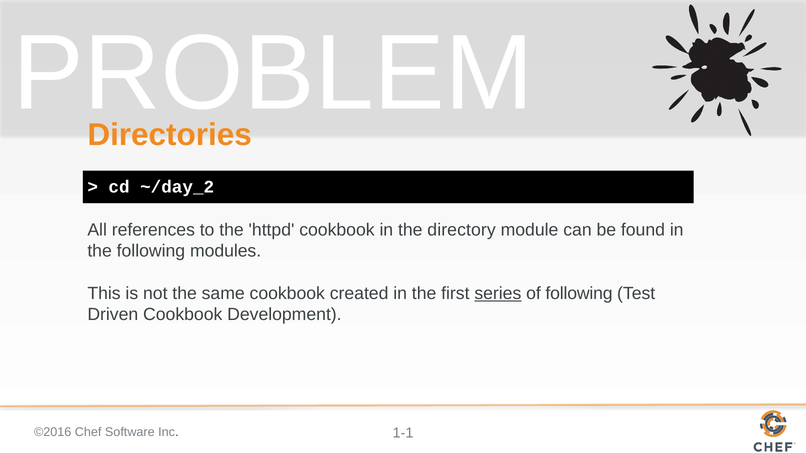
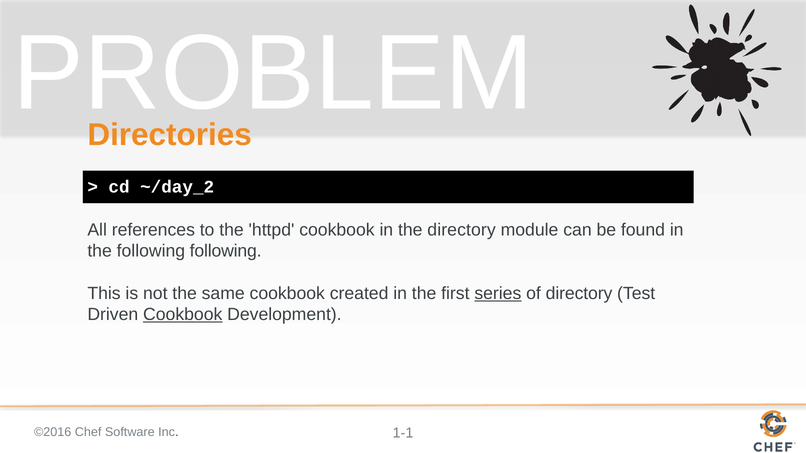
following modules: modules -> following
of following: following -> directory
Cookbook at (183, 315) underline: none -> present
